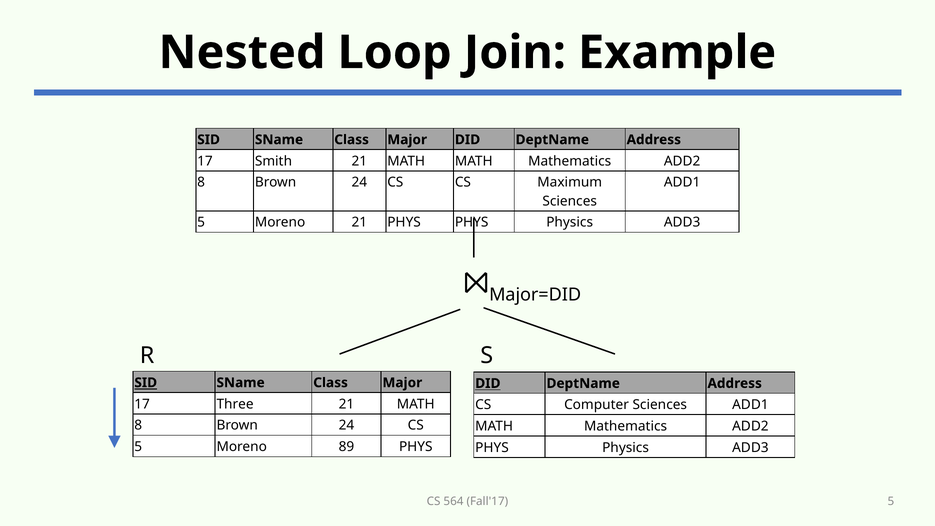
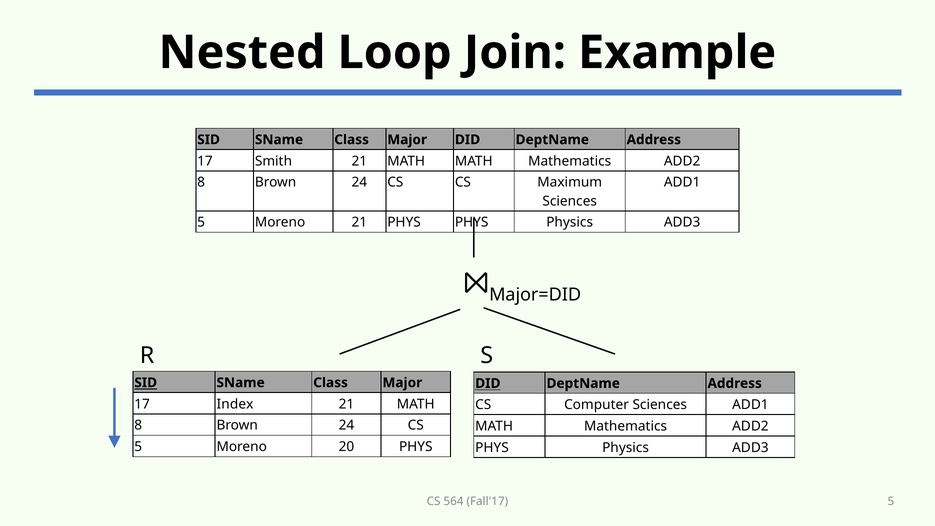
Three: Three -> Index
89: 89 -> 20
